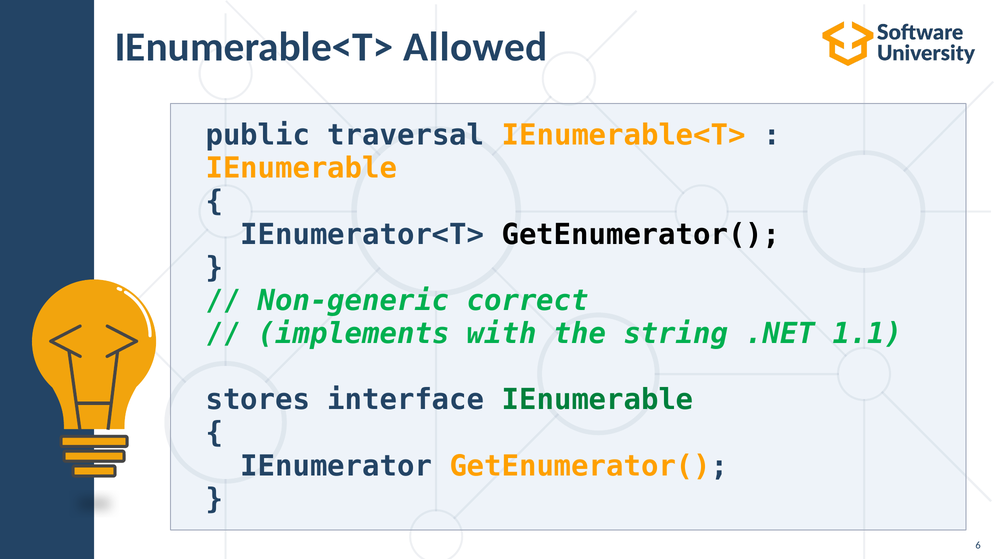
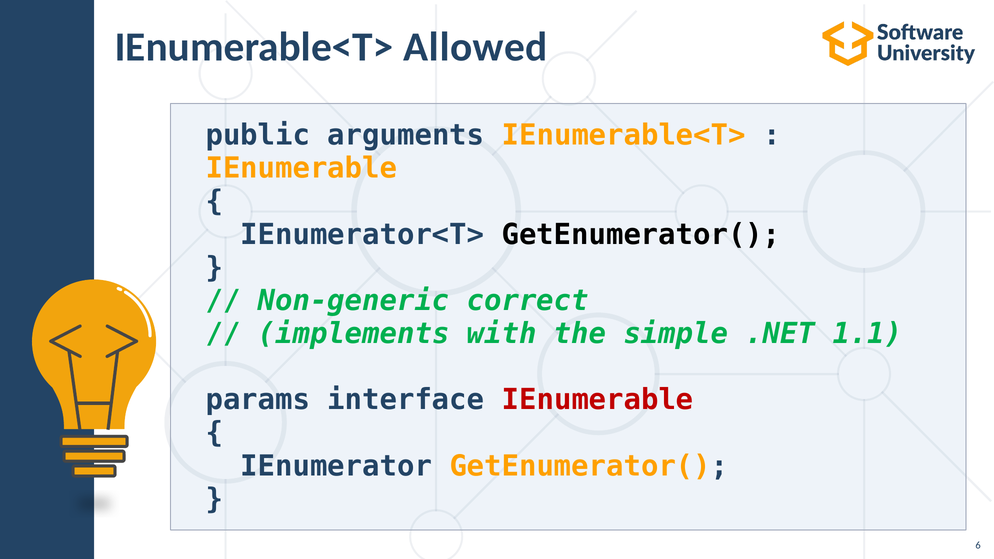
traversal: traversal -> arguments
string: string -> simple
stores: stores -> params
IEnumerable at (598, 400) colour: green -> red
